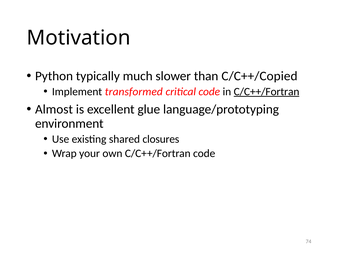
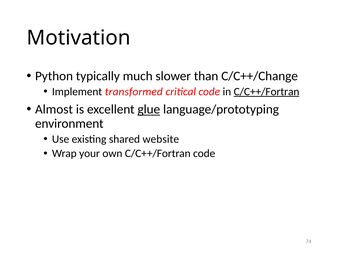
C/C++/Copied: C/C++/Copied -> C/C++/Change
glue underline: none -> present
closures: closures -> website
